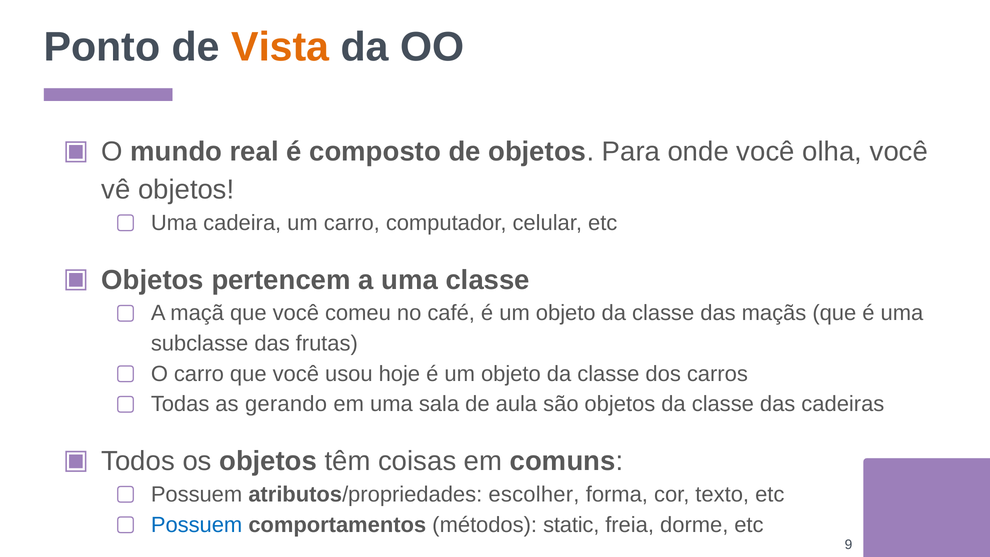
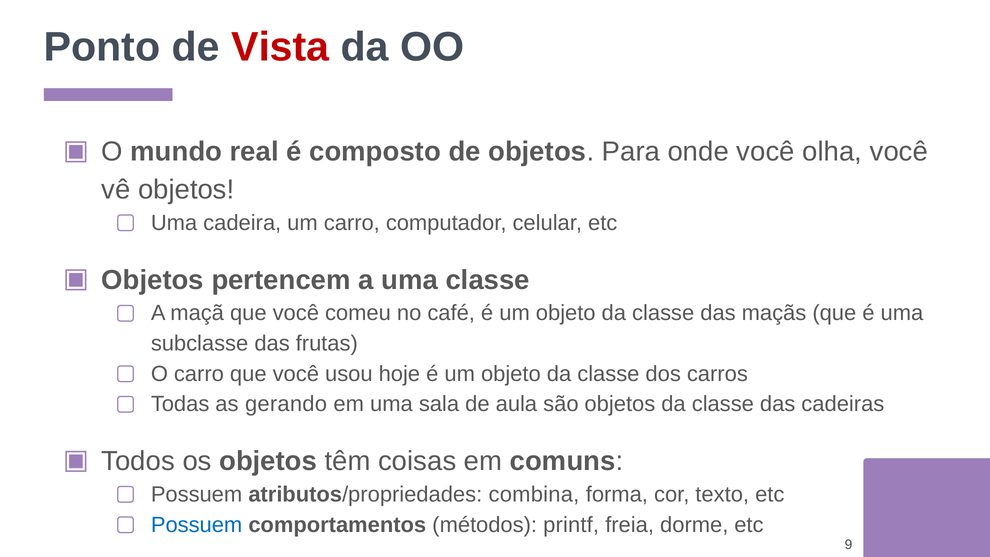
Vista colour: orange -> red
escolher: escolher -> combina
static: static -> printf
